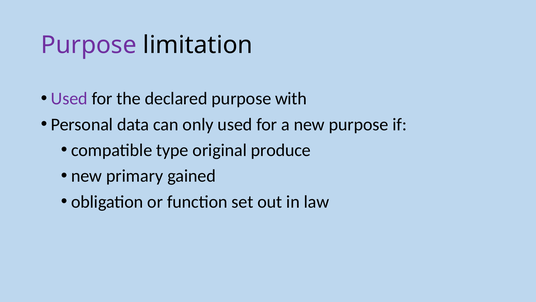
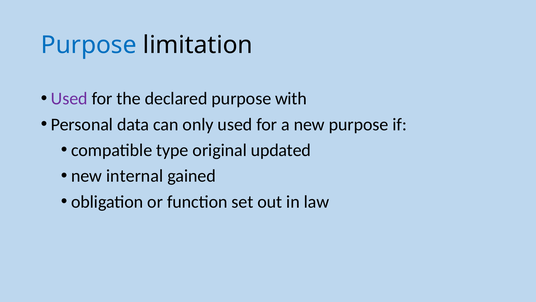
Purpose at (89, 45) colour: purple -> blue
produce: produce -> updated
primary: primary -> internal
